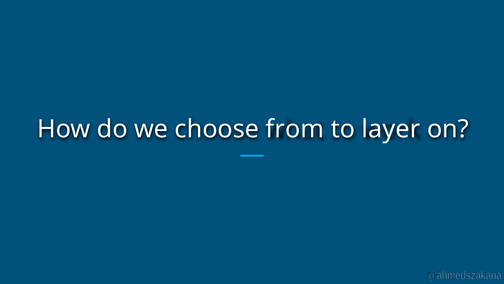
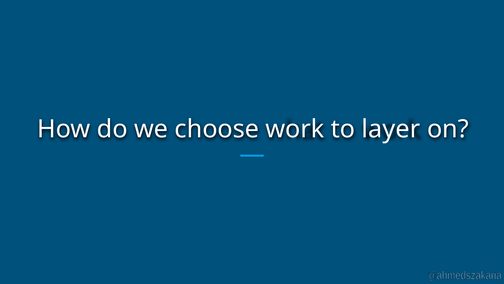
from: from -> work
